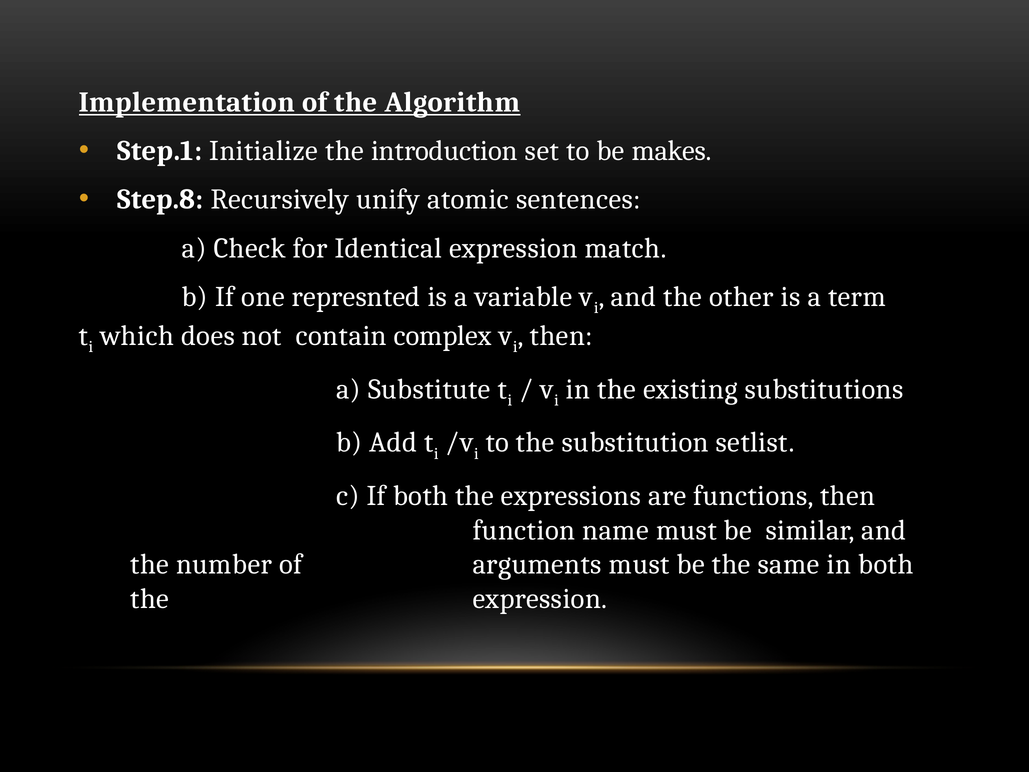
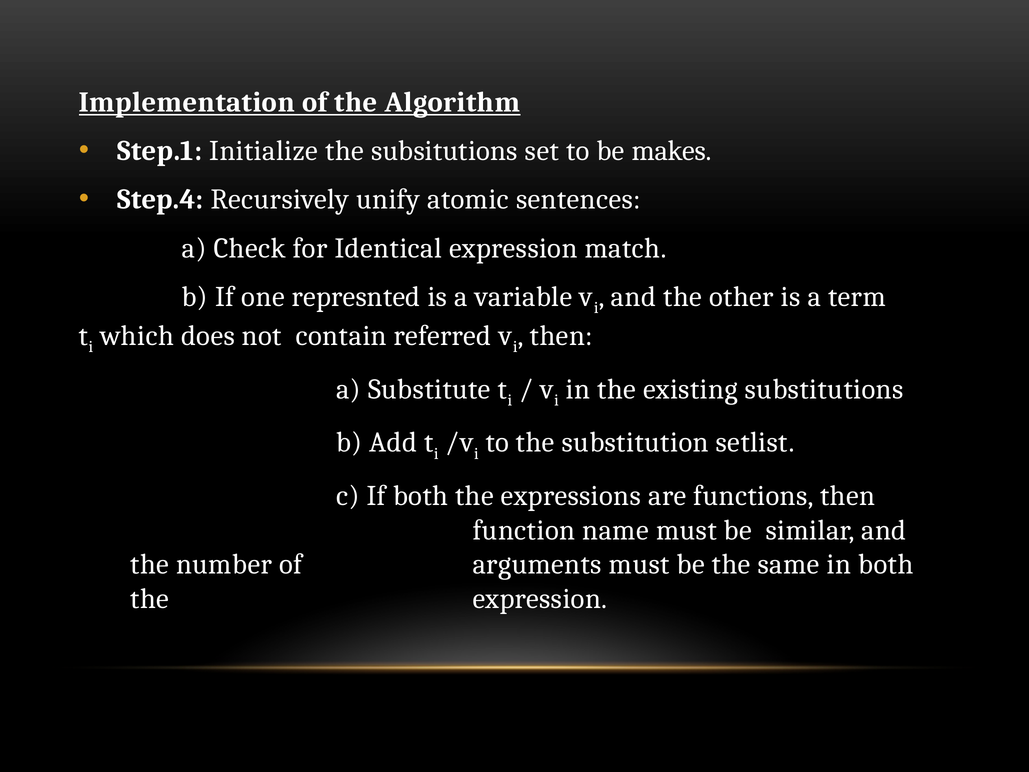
introduction: introduction -> subsitutions
Step.8: Step.8 -> Step.4
complex: complex -> referred
